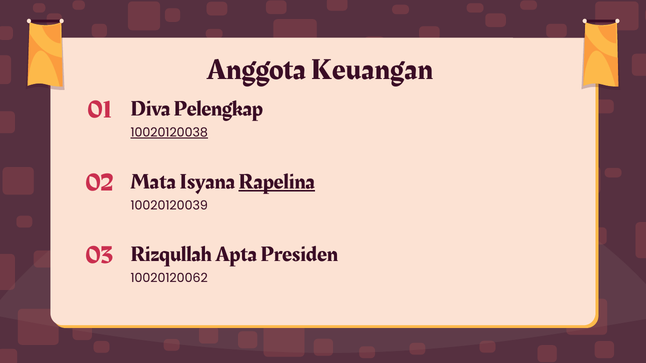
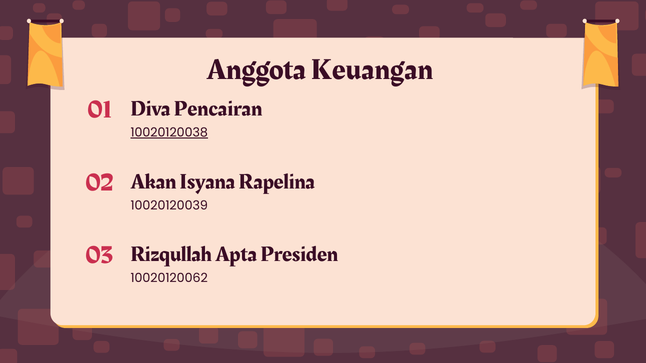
Pelengkap: Pelengkap -> Pencairan
Mata: Mata -> Akan
Rapelina underline: present -> none
